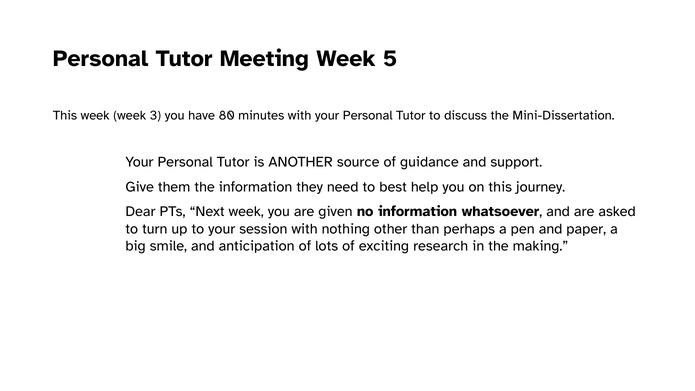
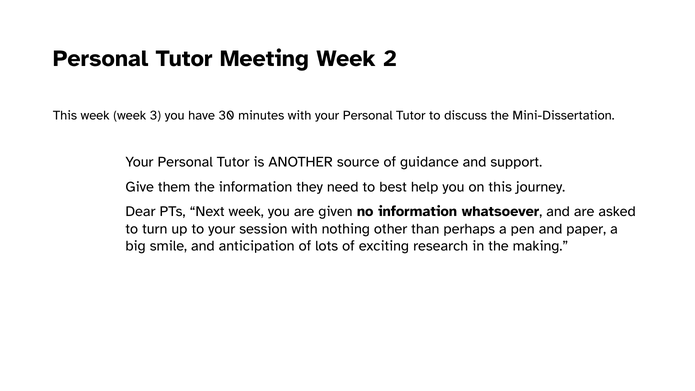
5: 5 -> 2
80: 80 -> 30
